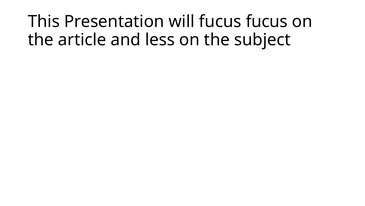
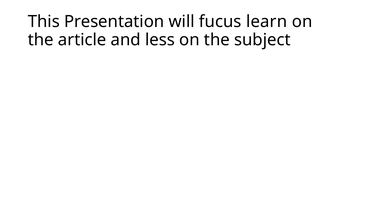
fucus fucus: fucus -> learn
